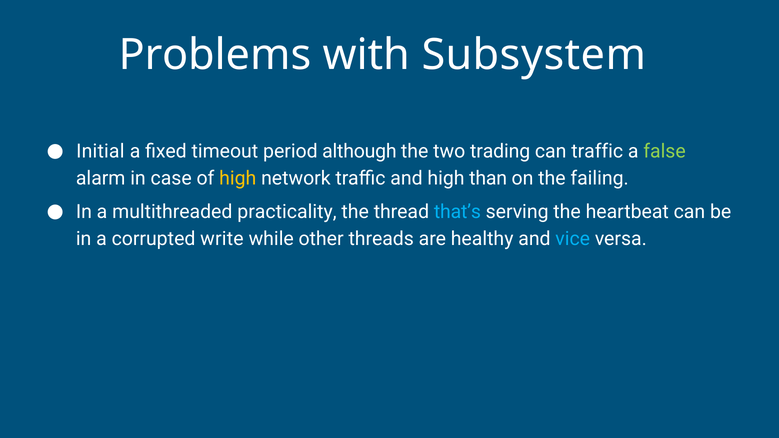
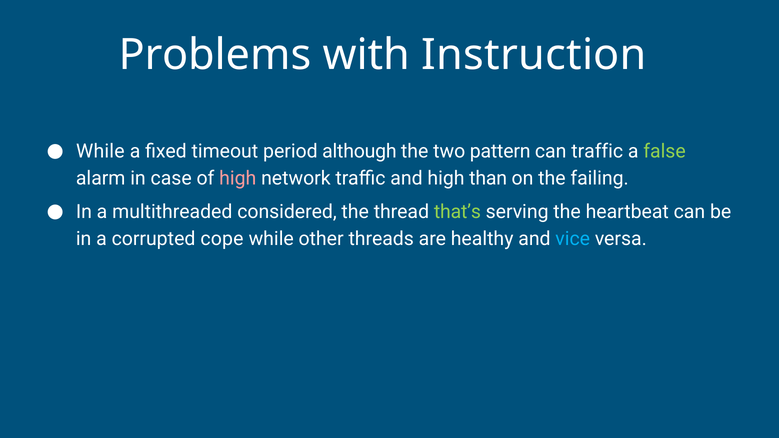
Subsystem: Subsystem -> Instruction
Initial at (100, 151): Initial -> While
trading: trading -> pattern
high at (238, 178) colour: yellow -> pink
practicality: practicality -> considered
that’s colour: light blue -> light green
write: write -> cope
